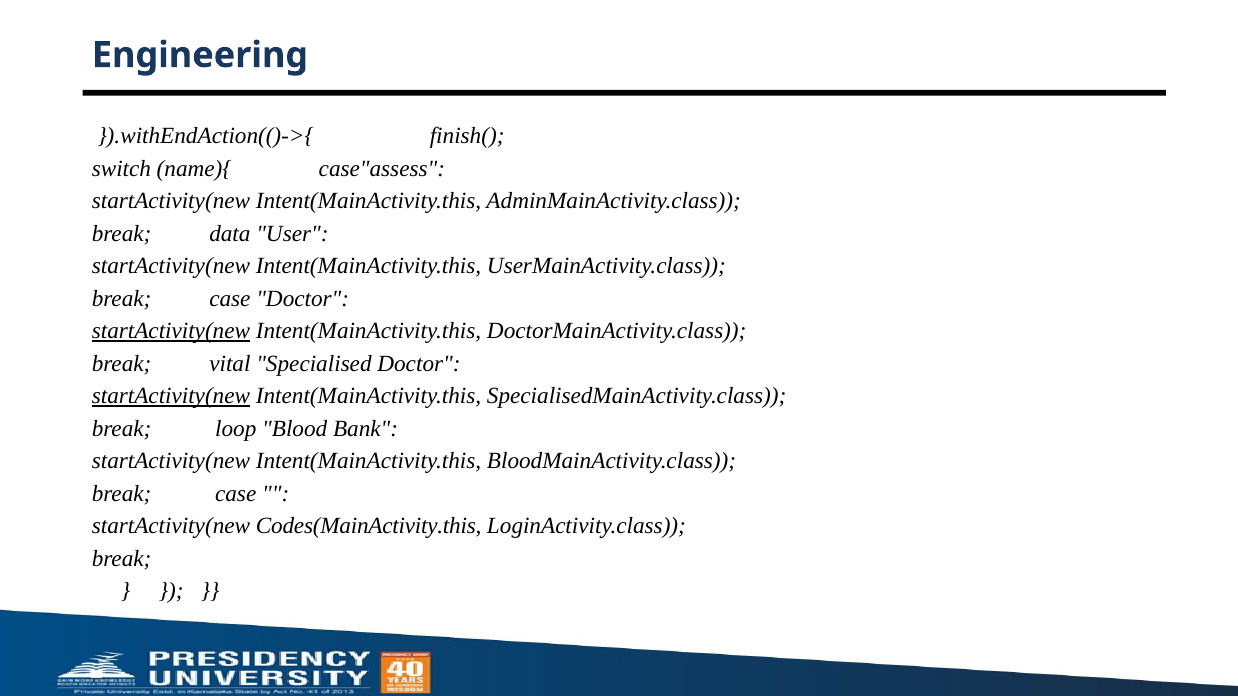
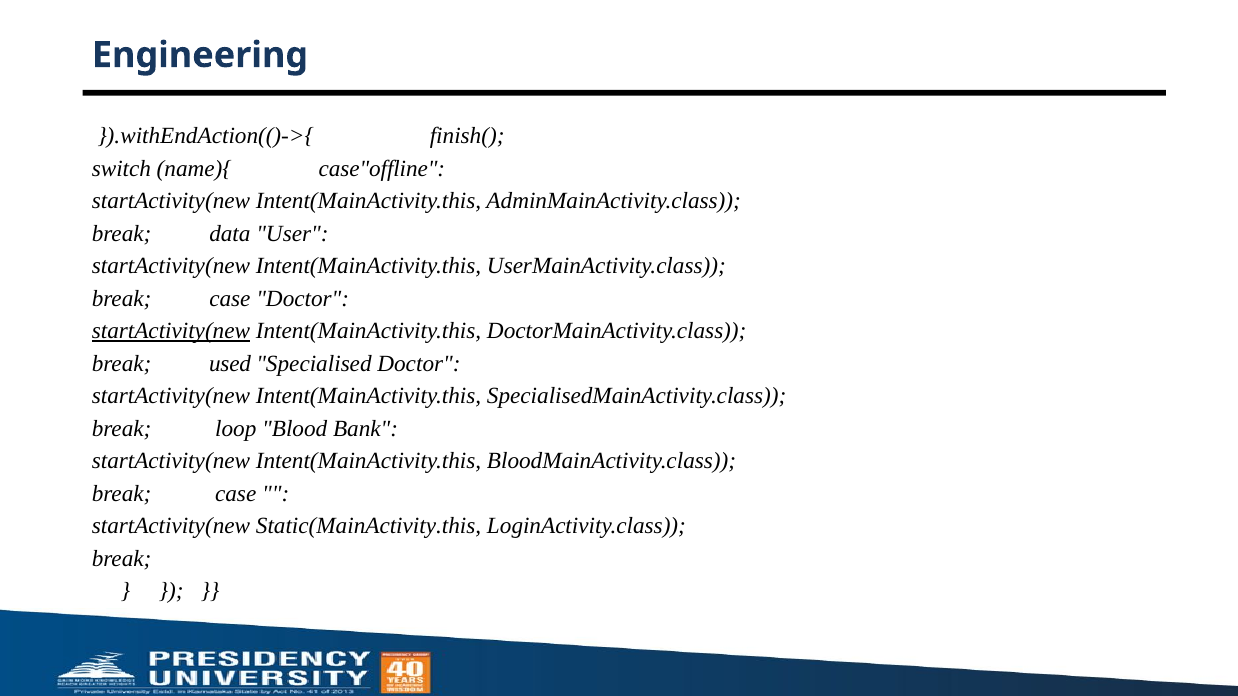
case"assess: case"assess -> case"offline
vital: vital -> used
startActivity(new at (171, 396) underline: present -> none
Codes(MainActivity.this: Codes(MainActivity.this -> Static(MainActivity.this
